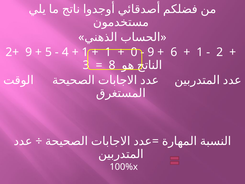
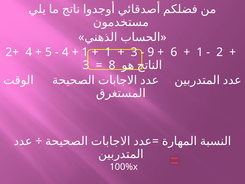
2+ 9: 9 -> 4
0 at (134, 52): 0 -> 3
